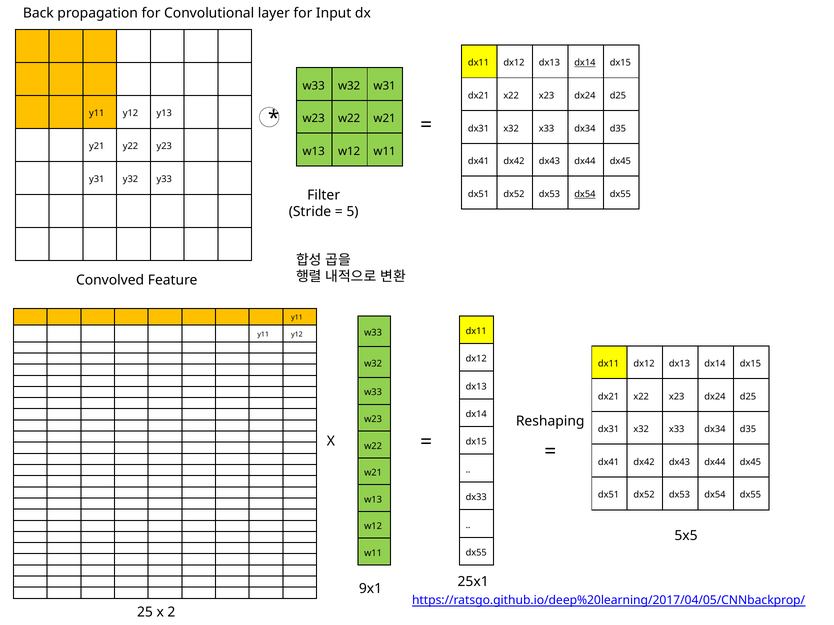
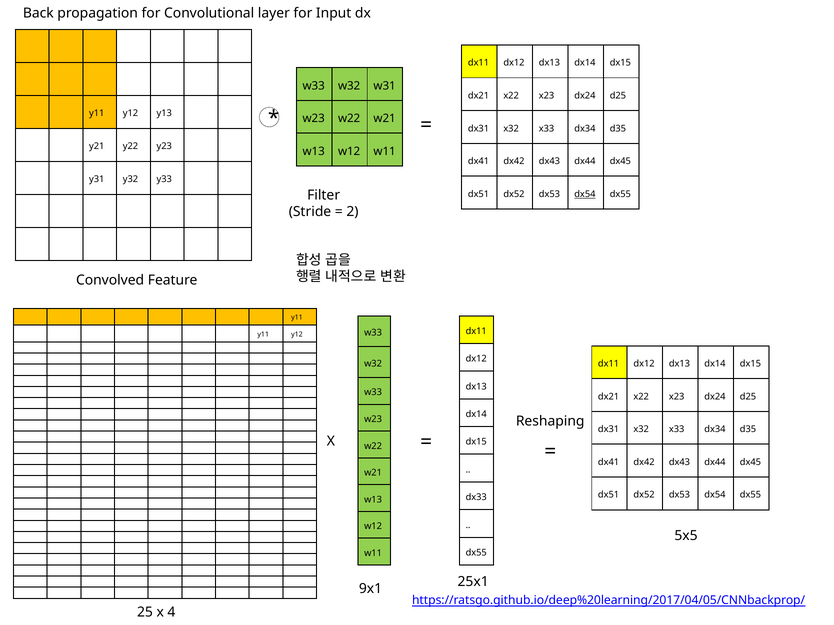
dx14 at (585, 63) underline: present -> none
5: 5 -> 2
2: 2 -> 4
